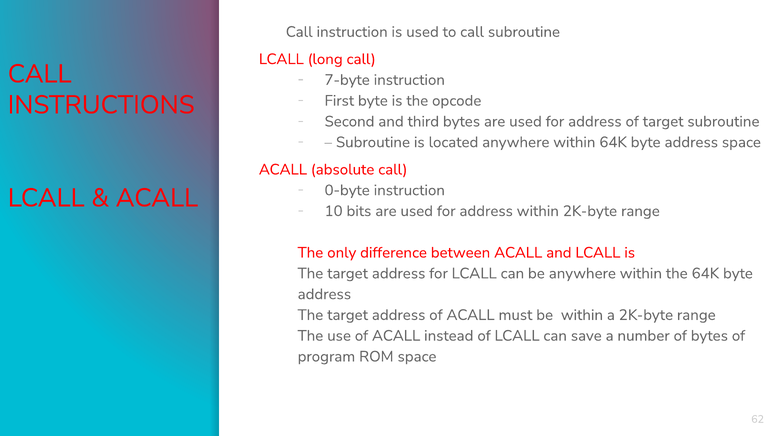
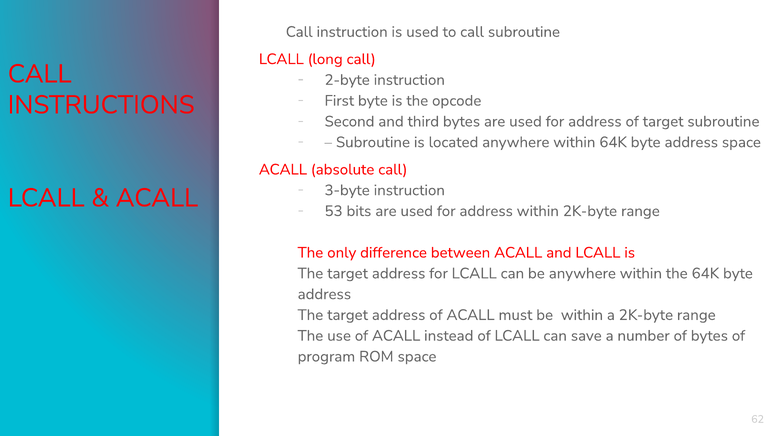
7-byte: 7-byte -> 2-byte
0-byte: 0-byte -> 3-byte
10: 10 -> 53
